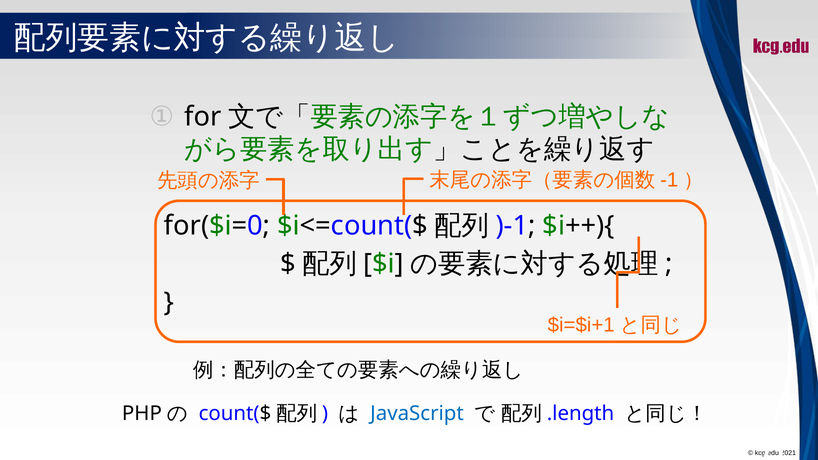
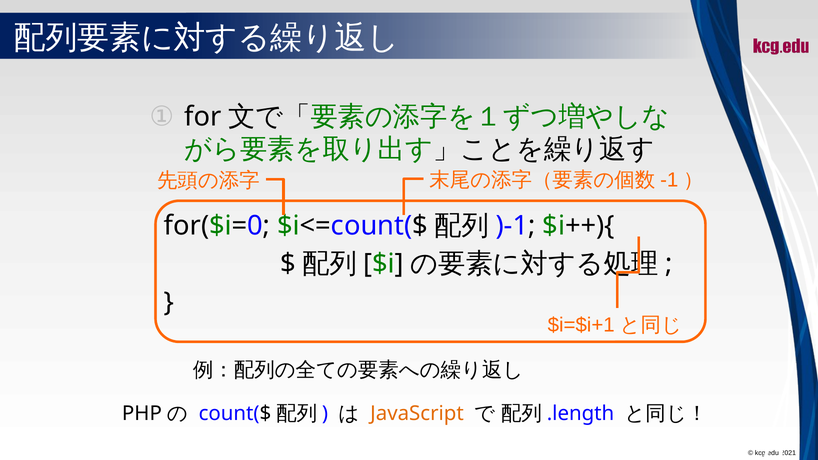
JavaScript colour: blue -> orange
